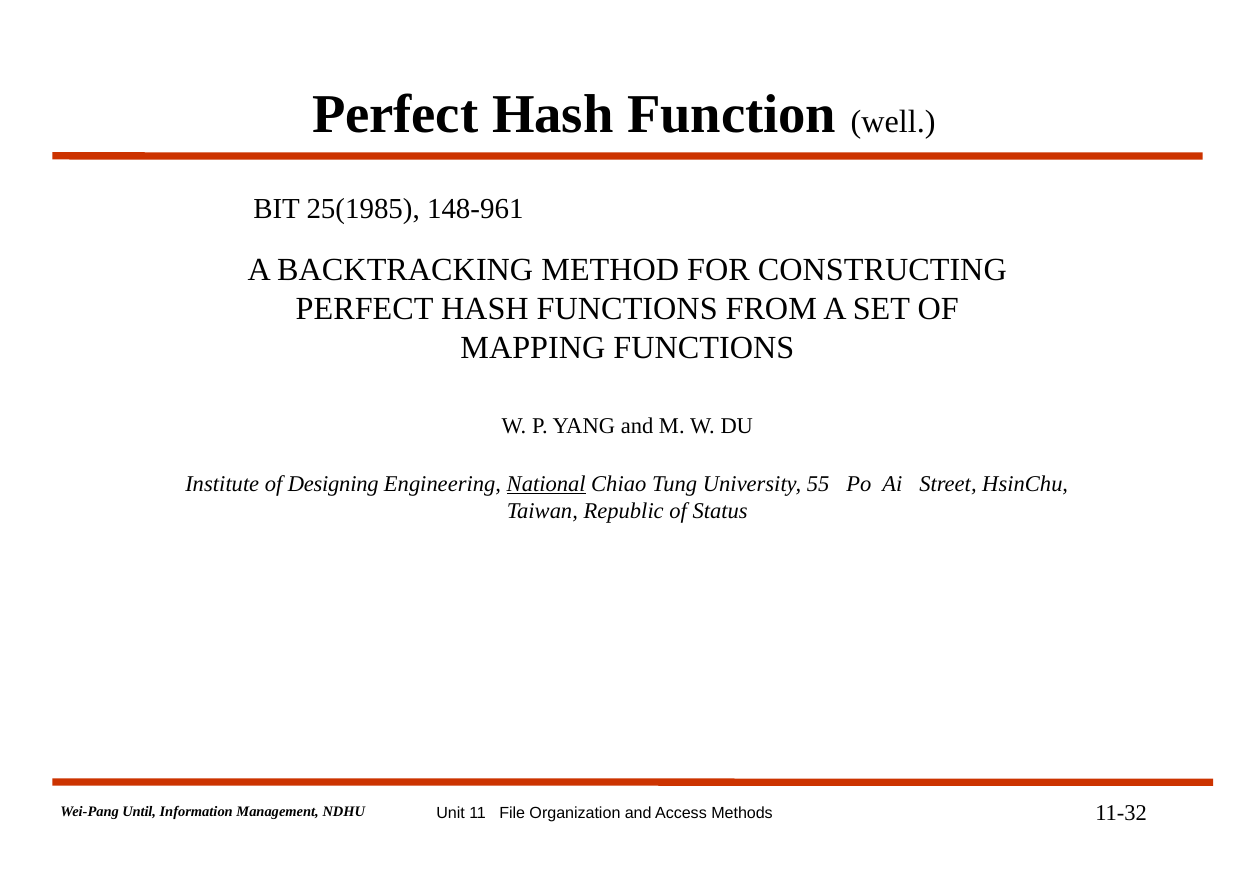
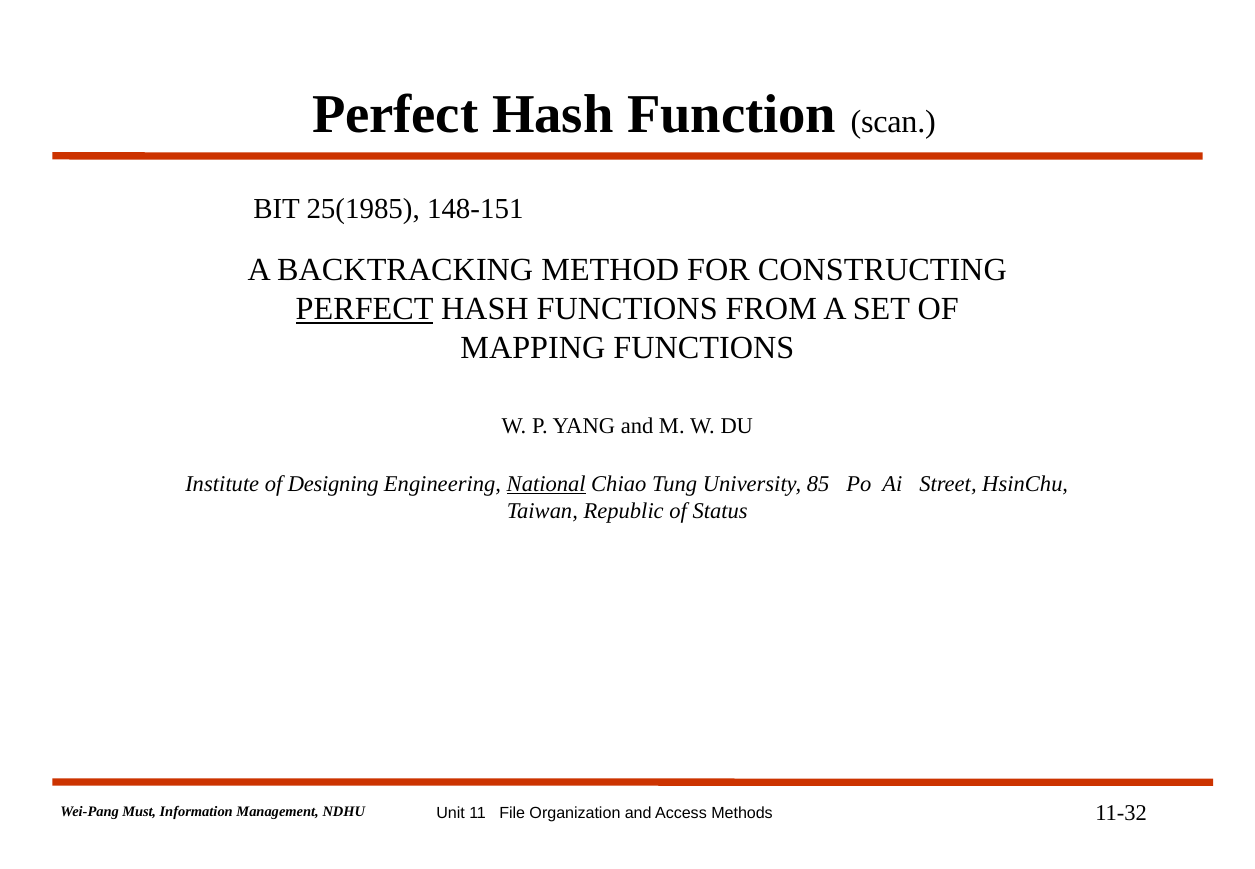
well: well -> scan
148-961: 148-961 -> 148-151
PERFECT at (365, 309) underline: none -> present
55: 55 -> 85
Until: Until -> Must
